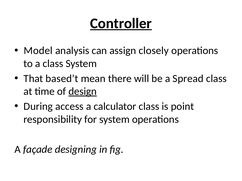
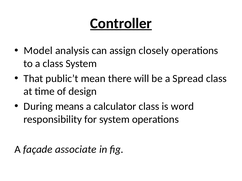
based’t: based’t -> public’t
design underline: present -> none
access: access -> means
point: point -> word
designing: designing -> associate
